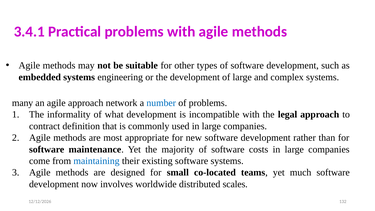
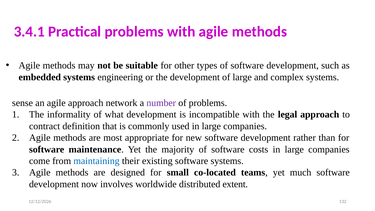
many: many -> sense
number colour: blue -> purple
scales: scales -> extent
